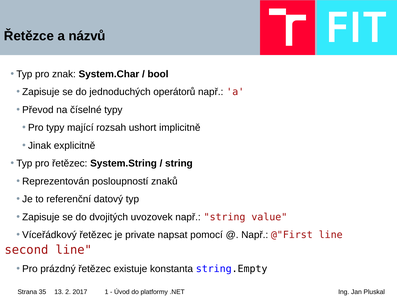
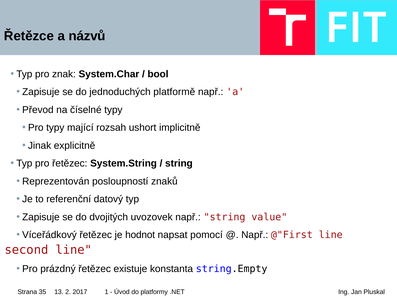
operátorů: operátorů -> platformě
private: private -> hodnot
